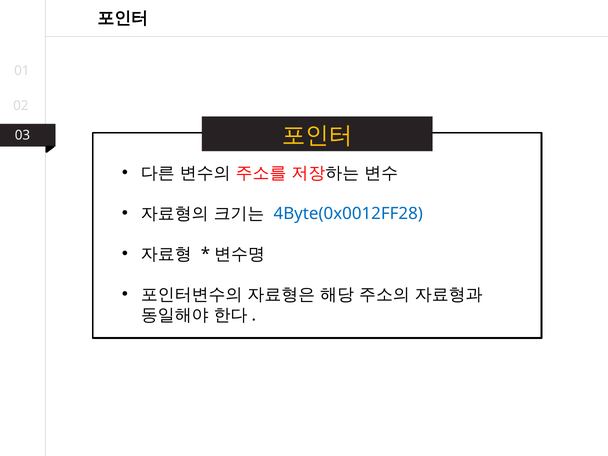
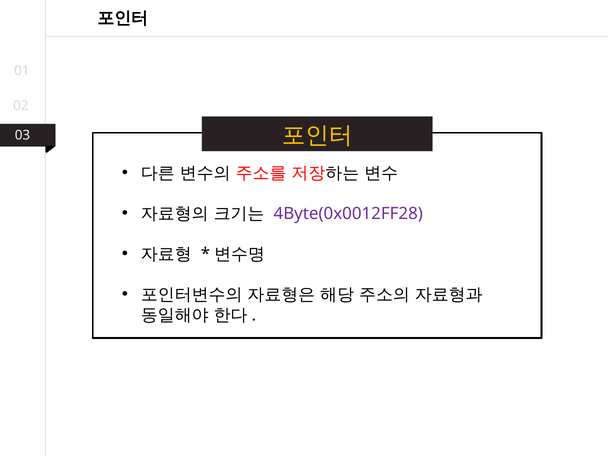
4Byte(0x0012FF28 colour: blue -> purple
